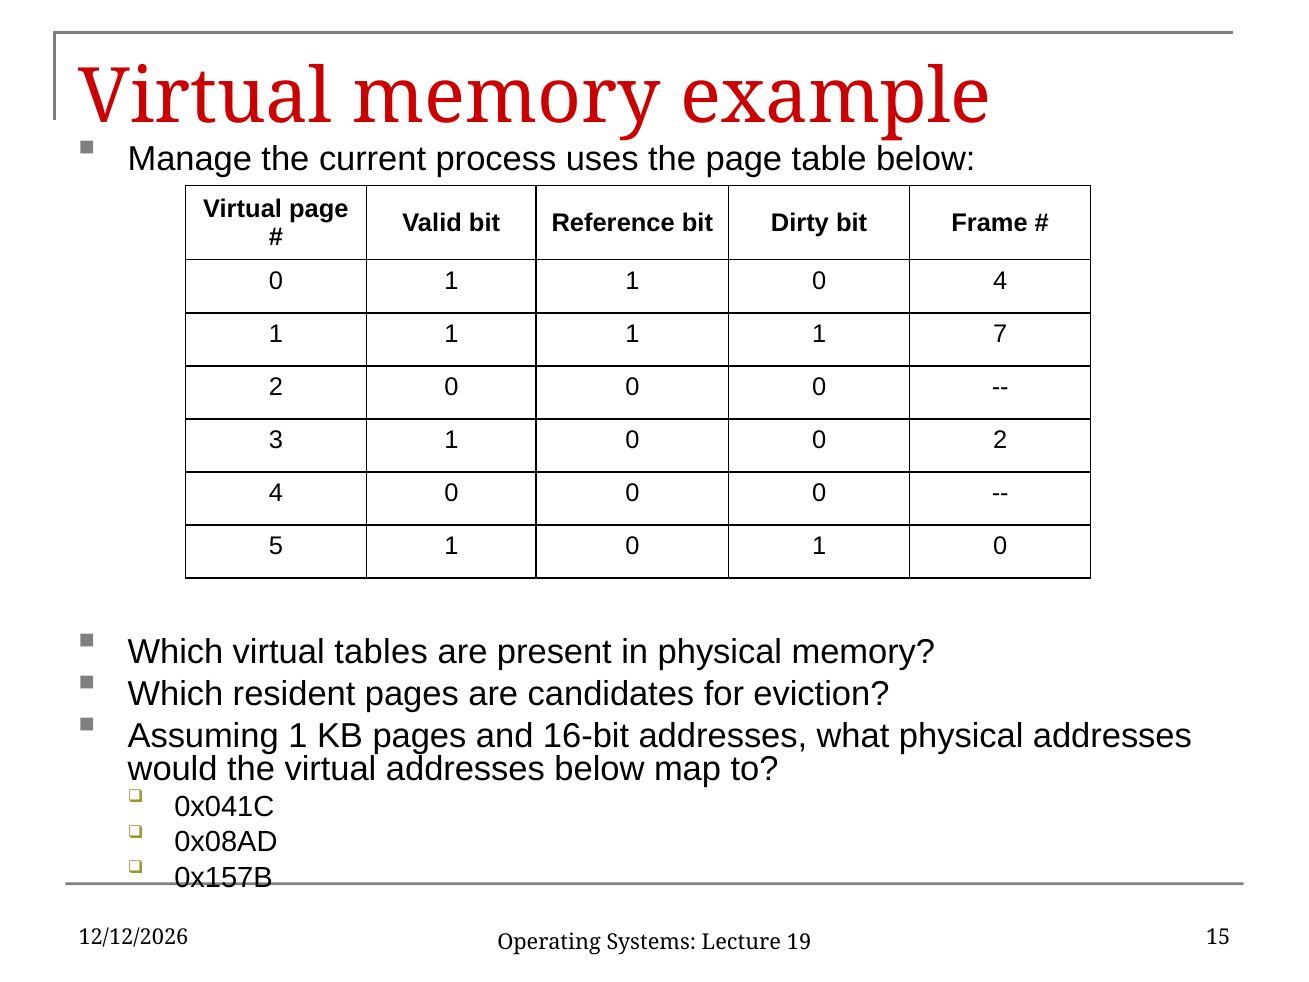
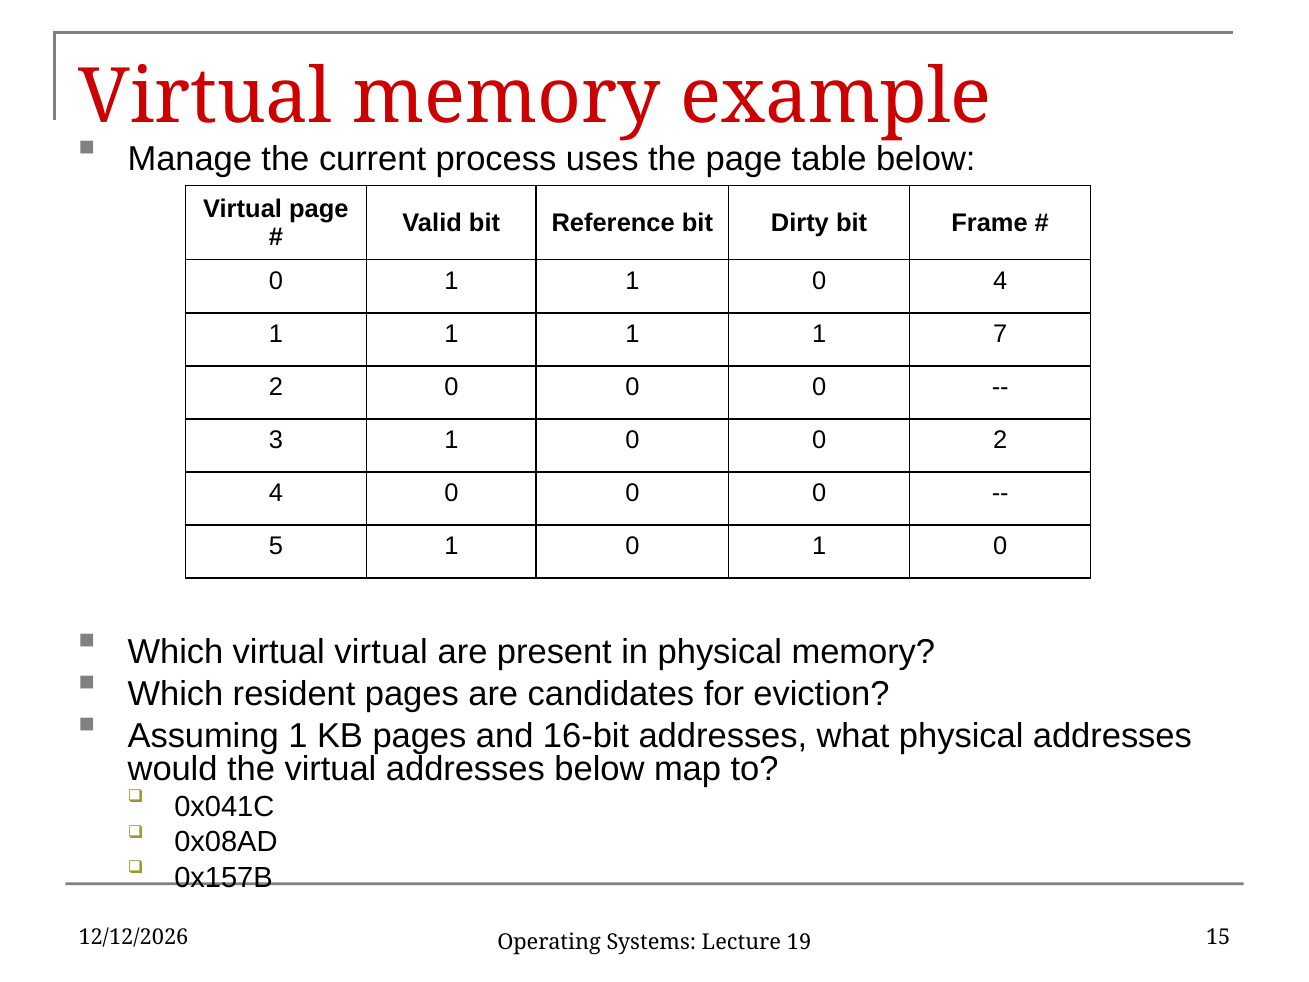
virtual tables: tables -> virtual
